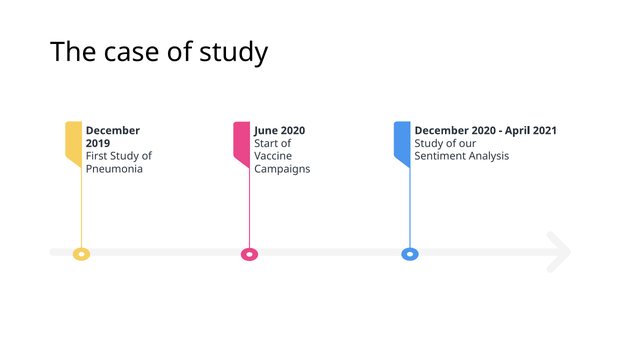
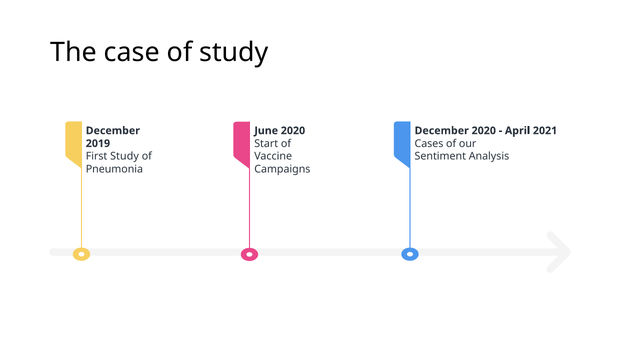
Study at (429, 143): Study -> Cases
